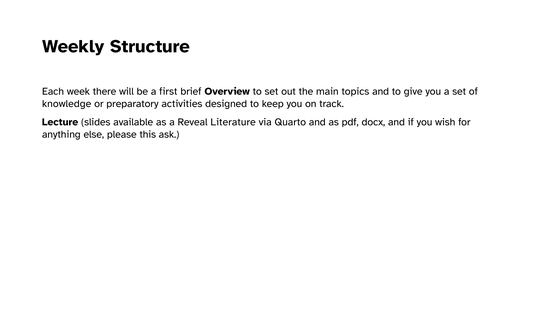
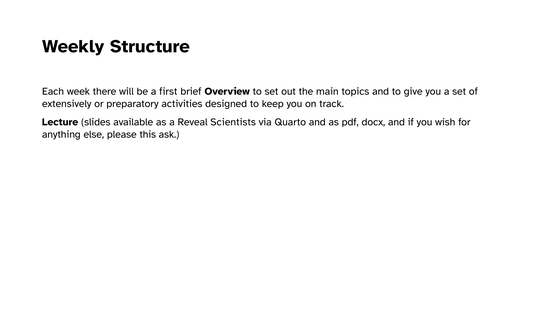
knowledge: knowledge -> extensively
Literature: Literature -> Scientists
